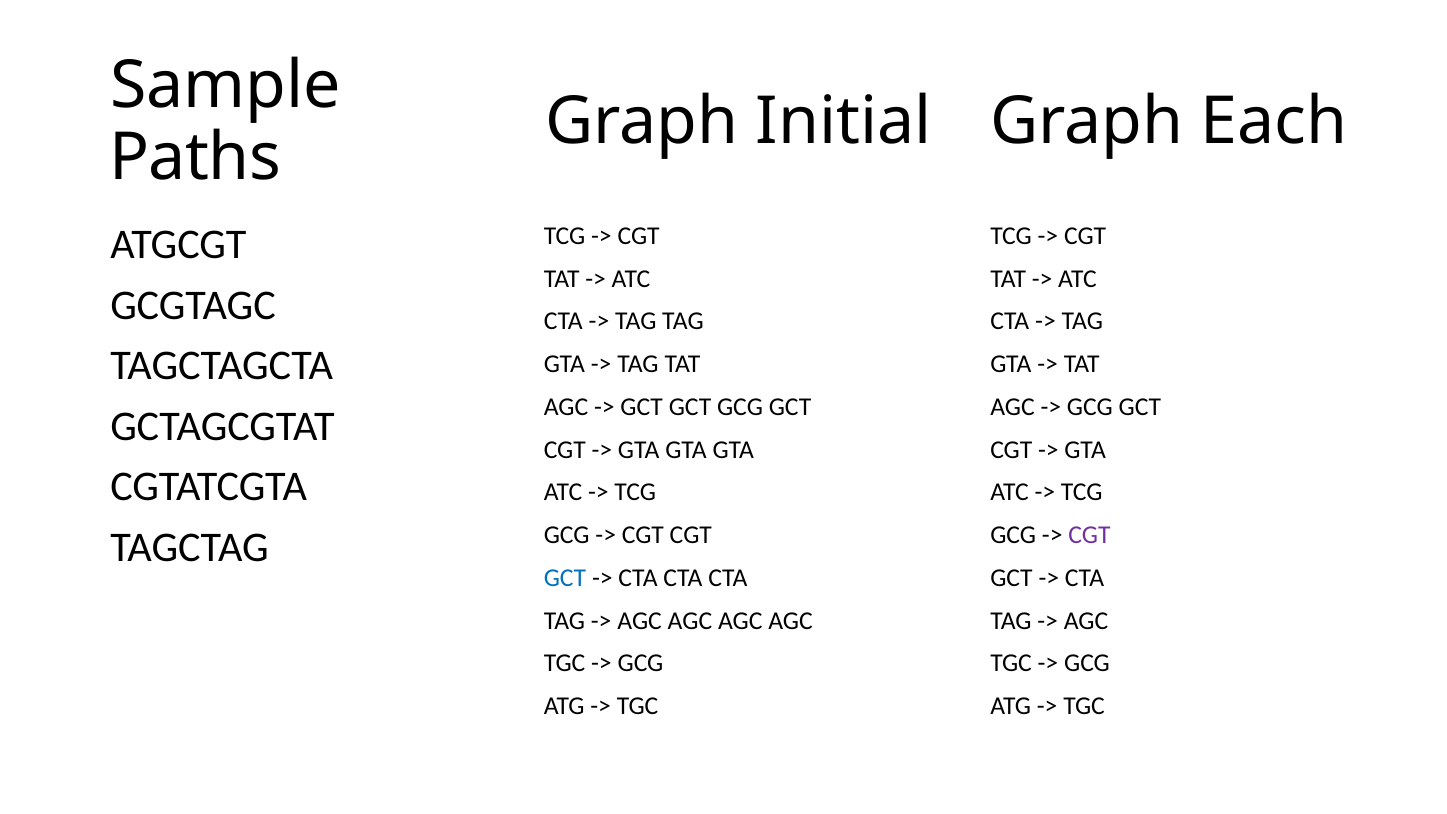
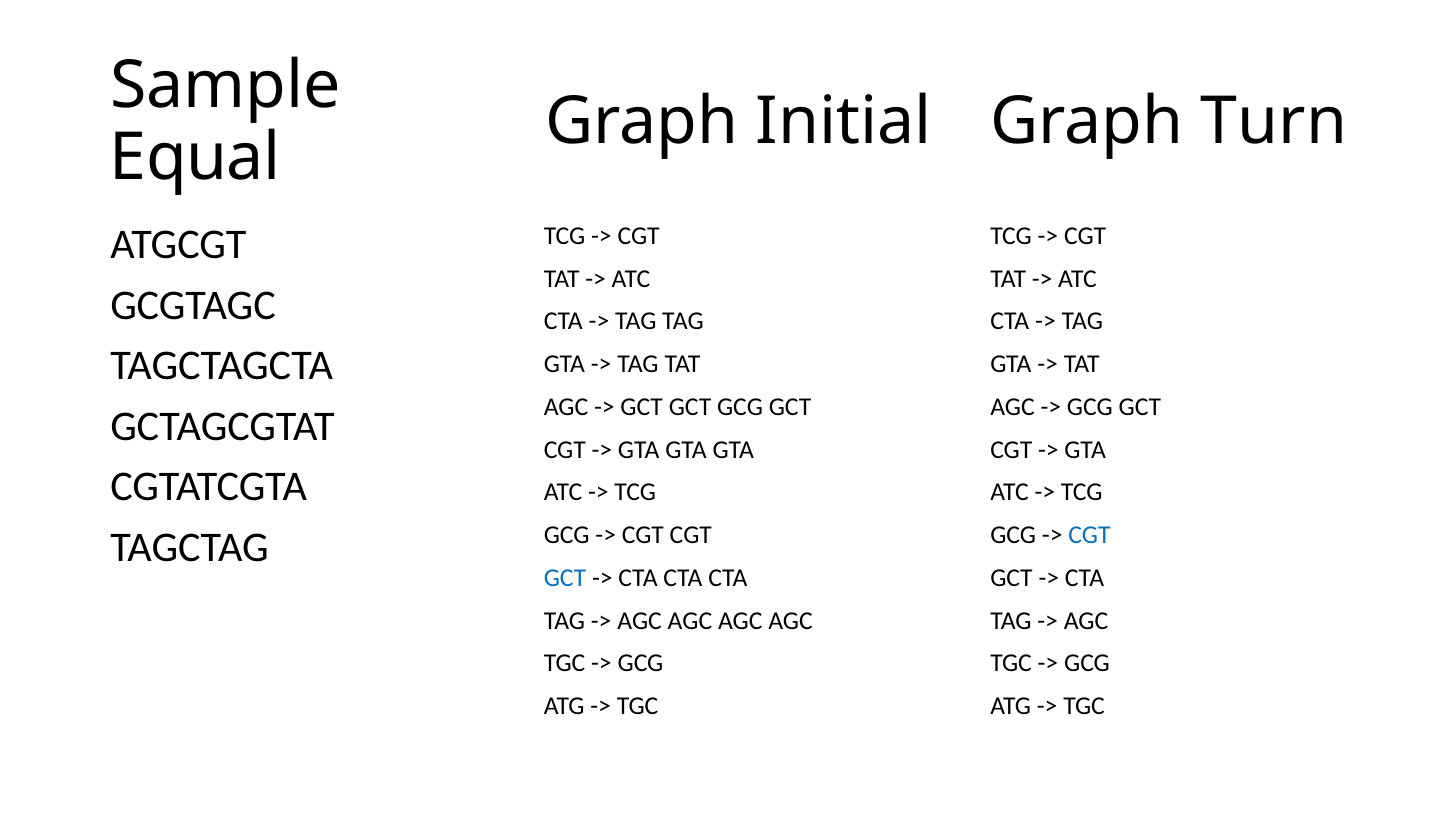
Each: Each -> Turn
Paths: Paths -> Equal
CGT at (1089, 535) colour: purple -> blue
